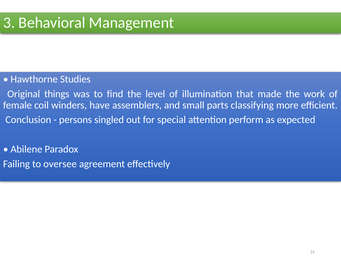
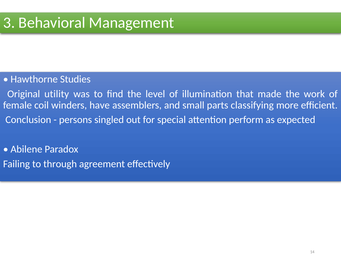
things: things -> utility
oversee: oversee -> through
